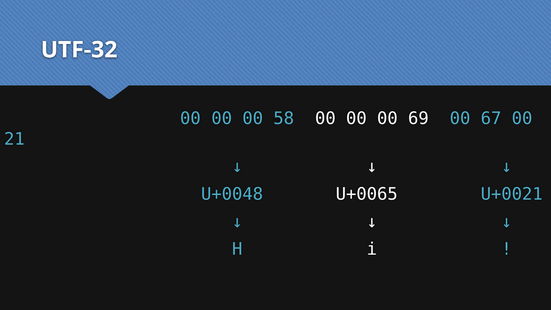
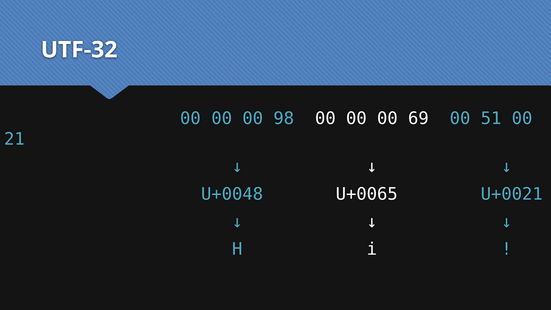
58: 58 -> 98
67: 67 -> 51
